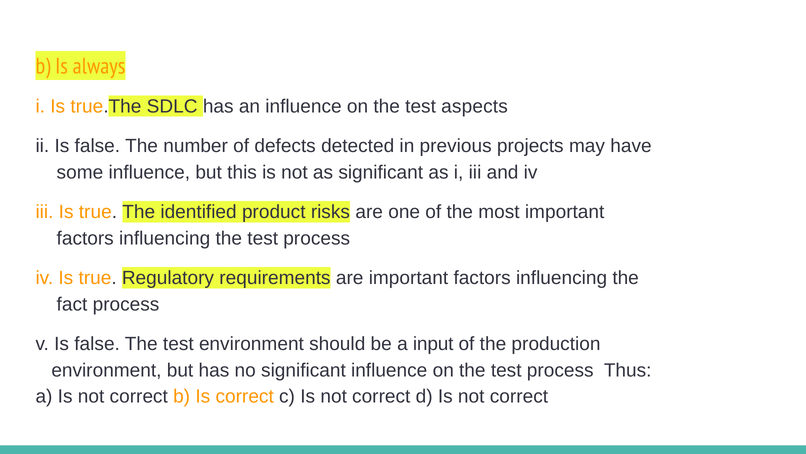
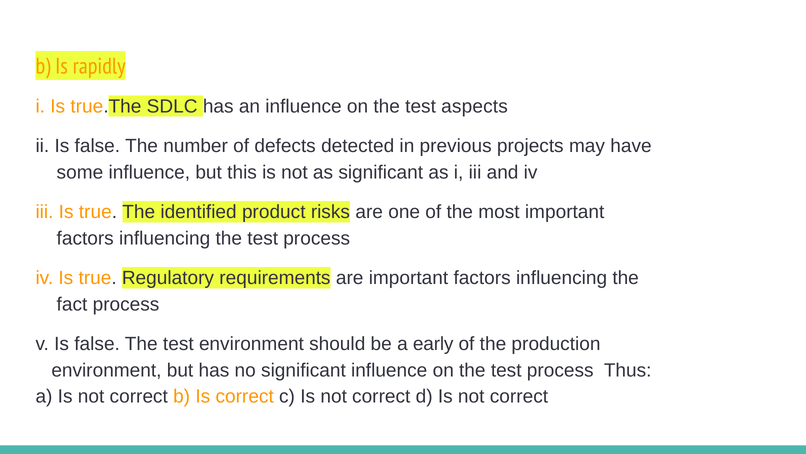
always: always -> rapidly
input: input -> early
